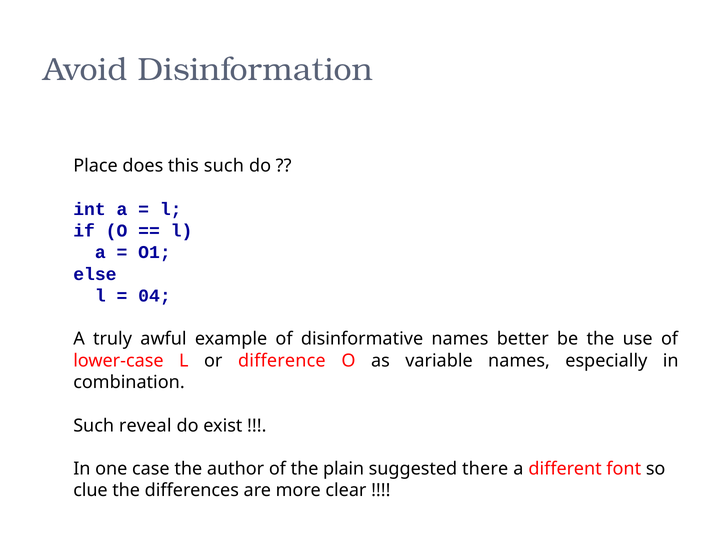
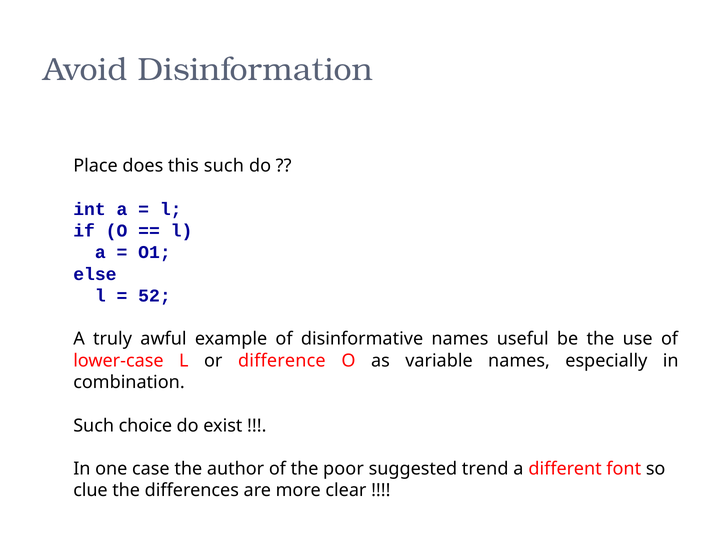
04: 04 -> 52
better: better -> useful
reveal: reveal -> choice
plain: plain -> poor
there: there -> trend
